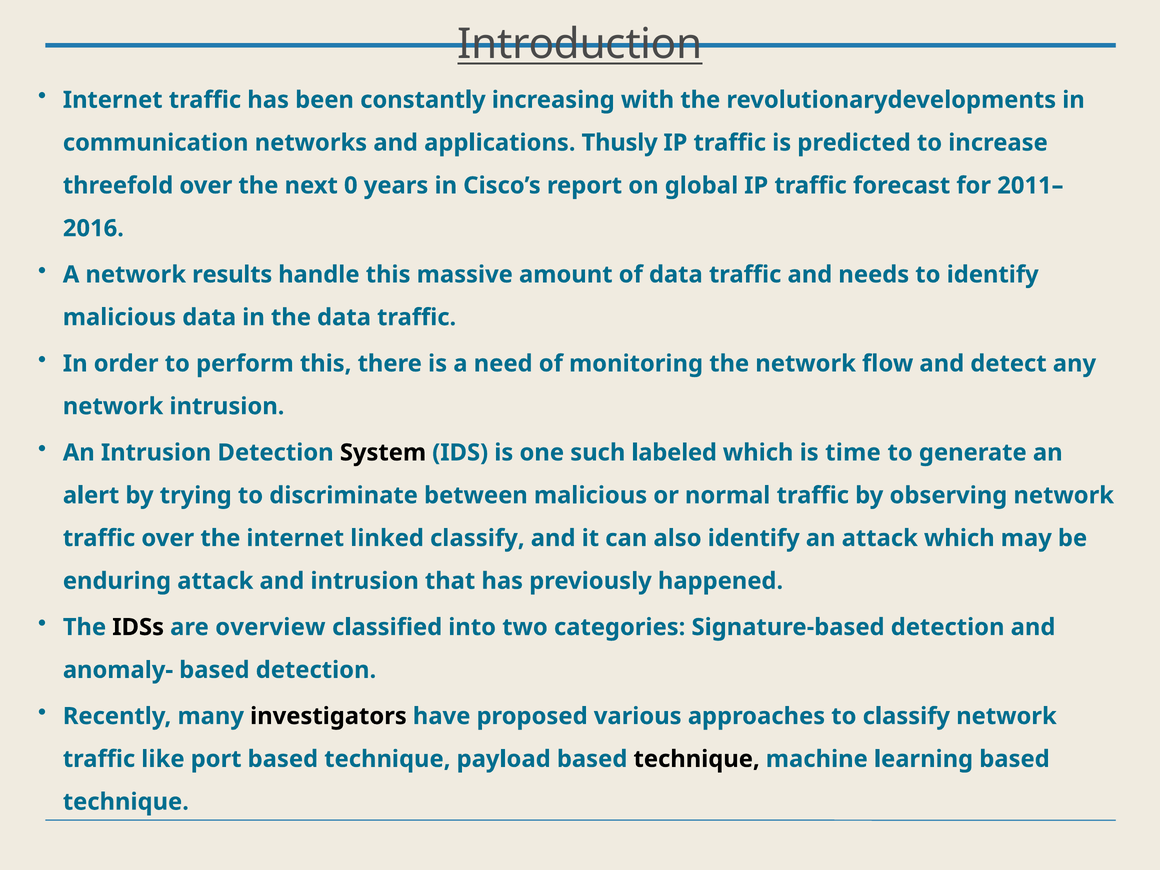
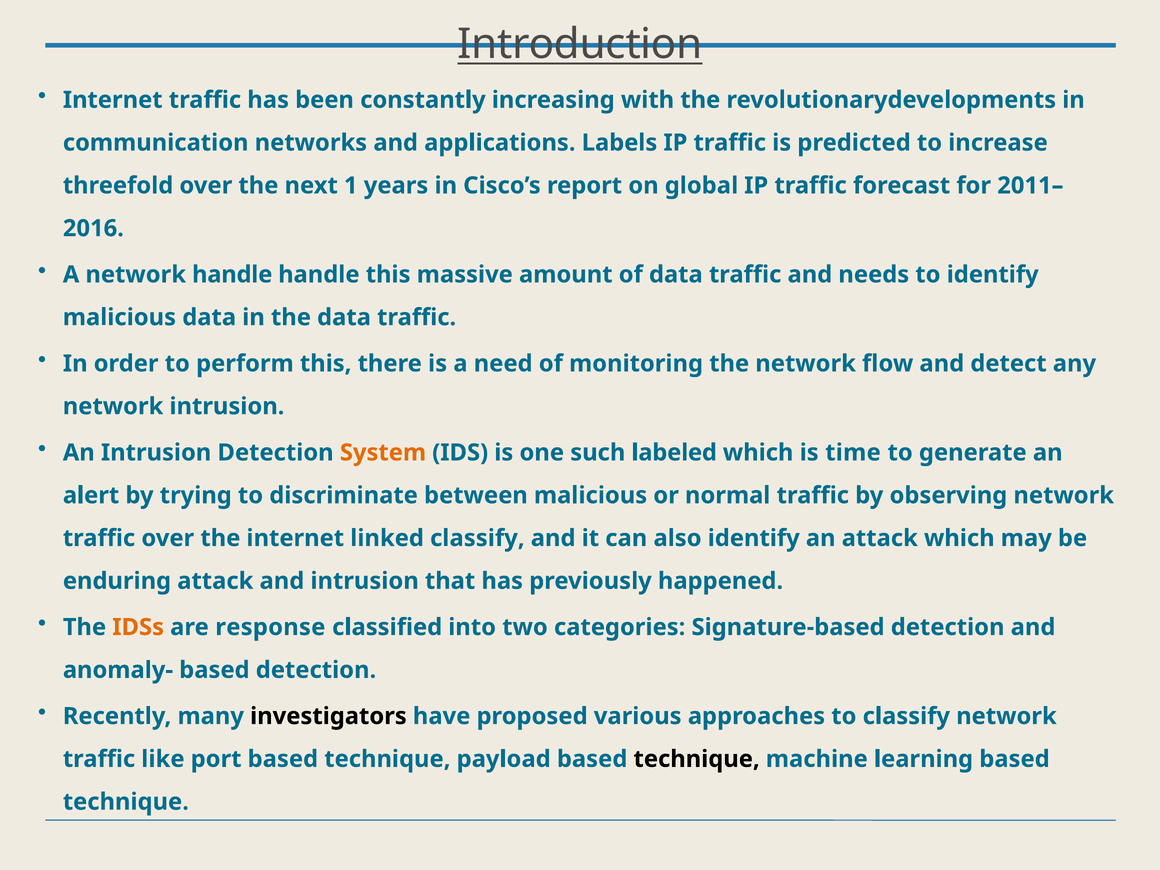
Thusly: Thusly -> Labels
0: 0 -> 1
network results: results -> handle
System colour: black -> orange
IDSs colour: black -> orange
overview: overview -> response
